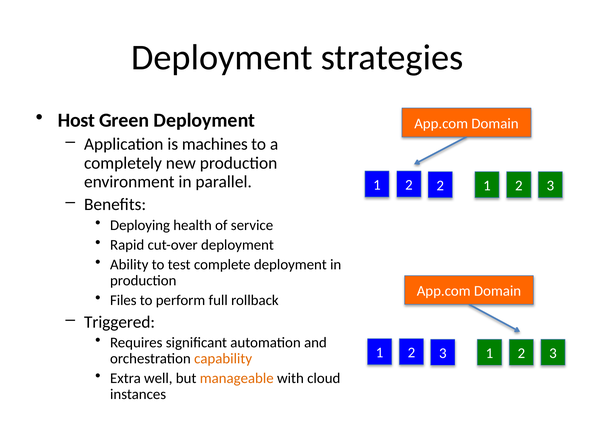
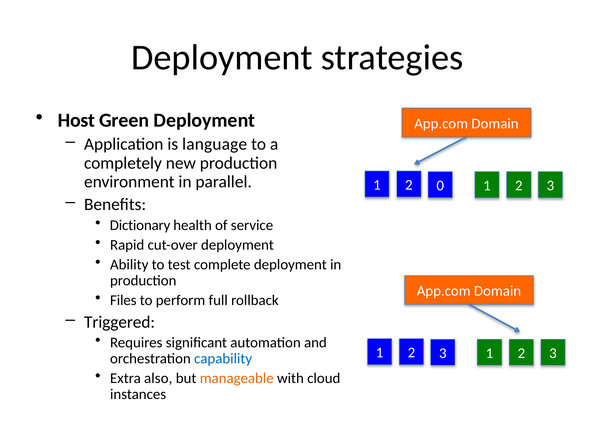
machines: machines -> language
2 2: 2 -> 0
Deploying: Deploying -> Dictionary
capability colour: orange -> blue
well: well -> also
